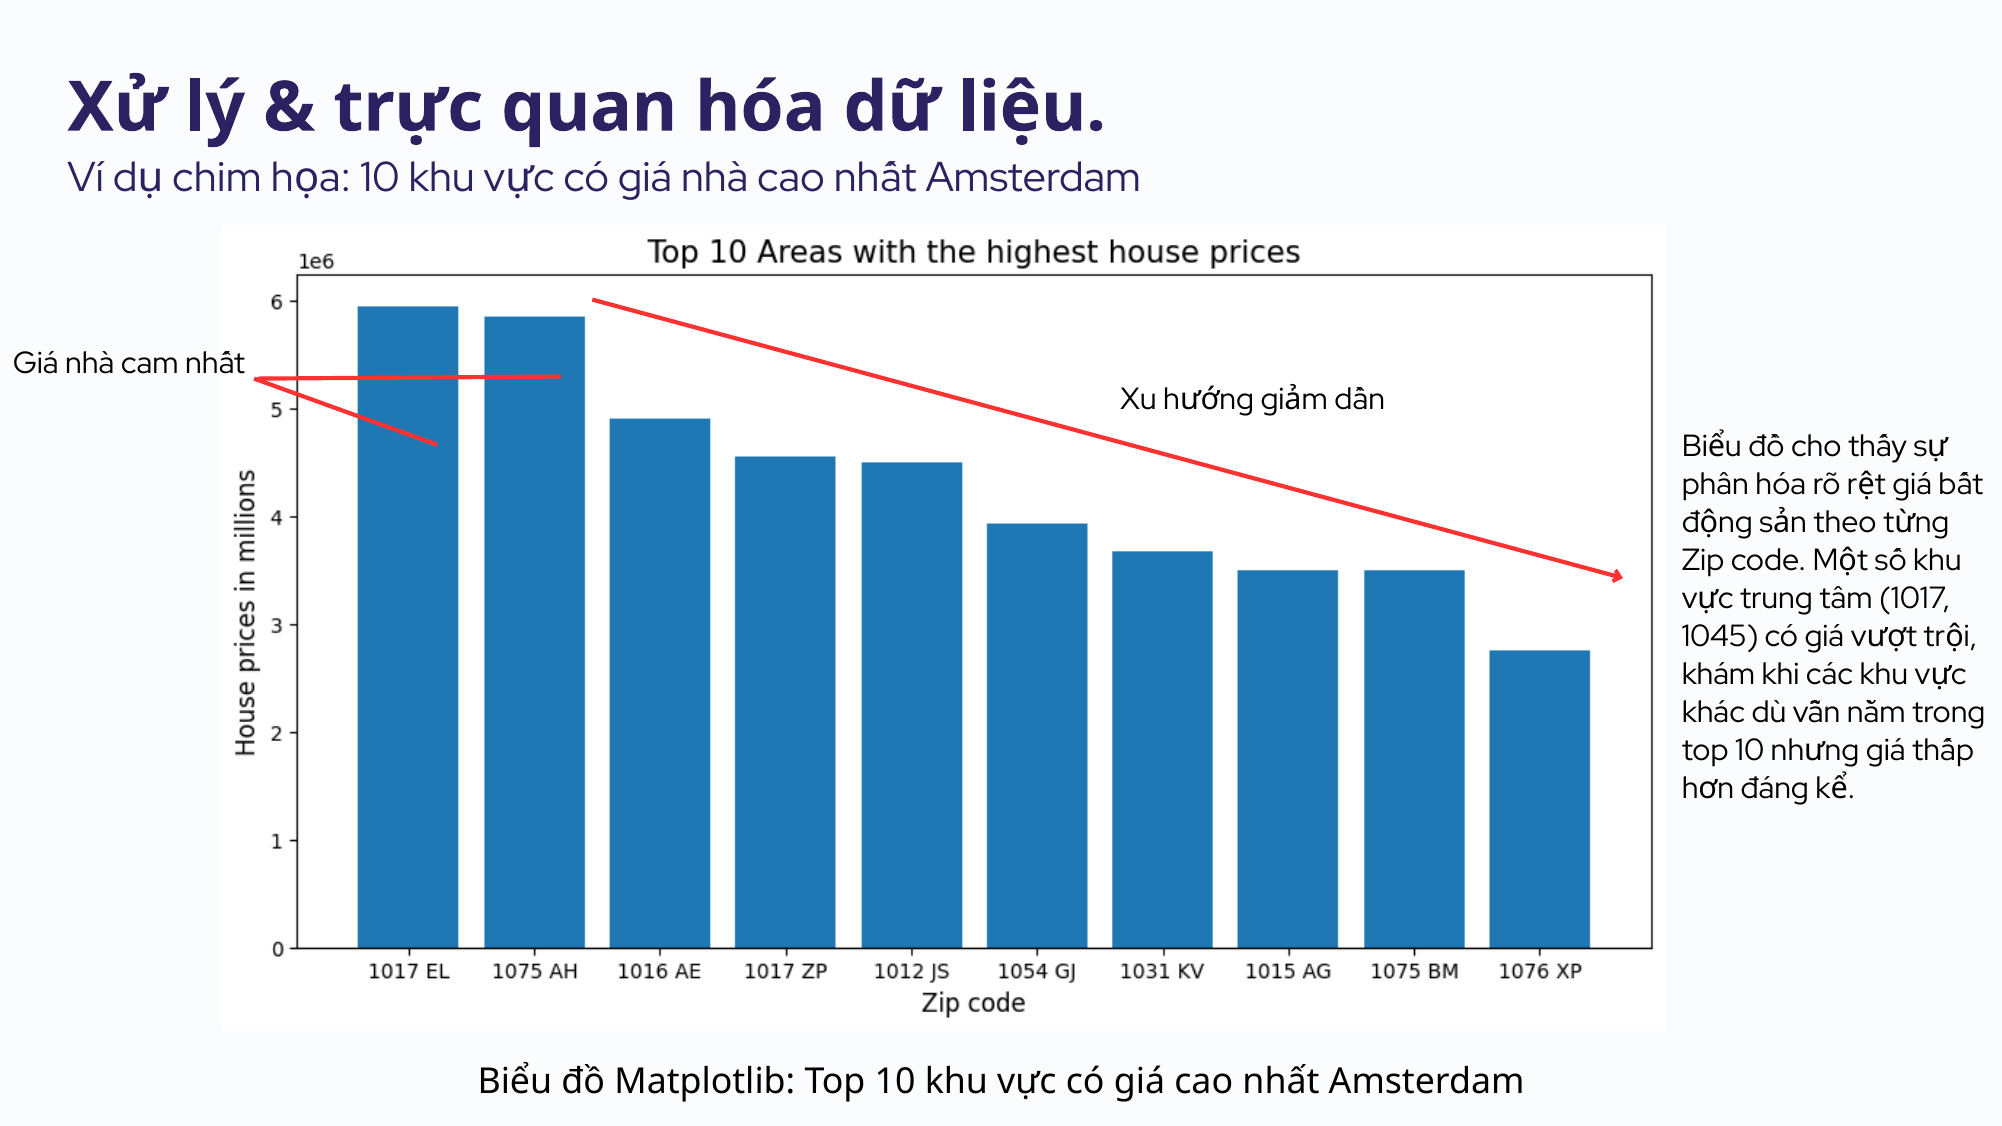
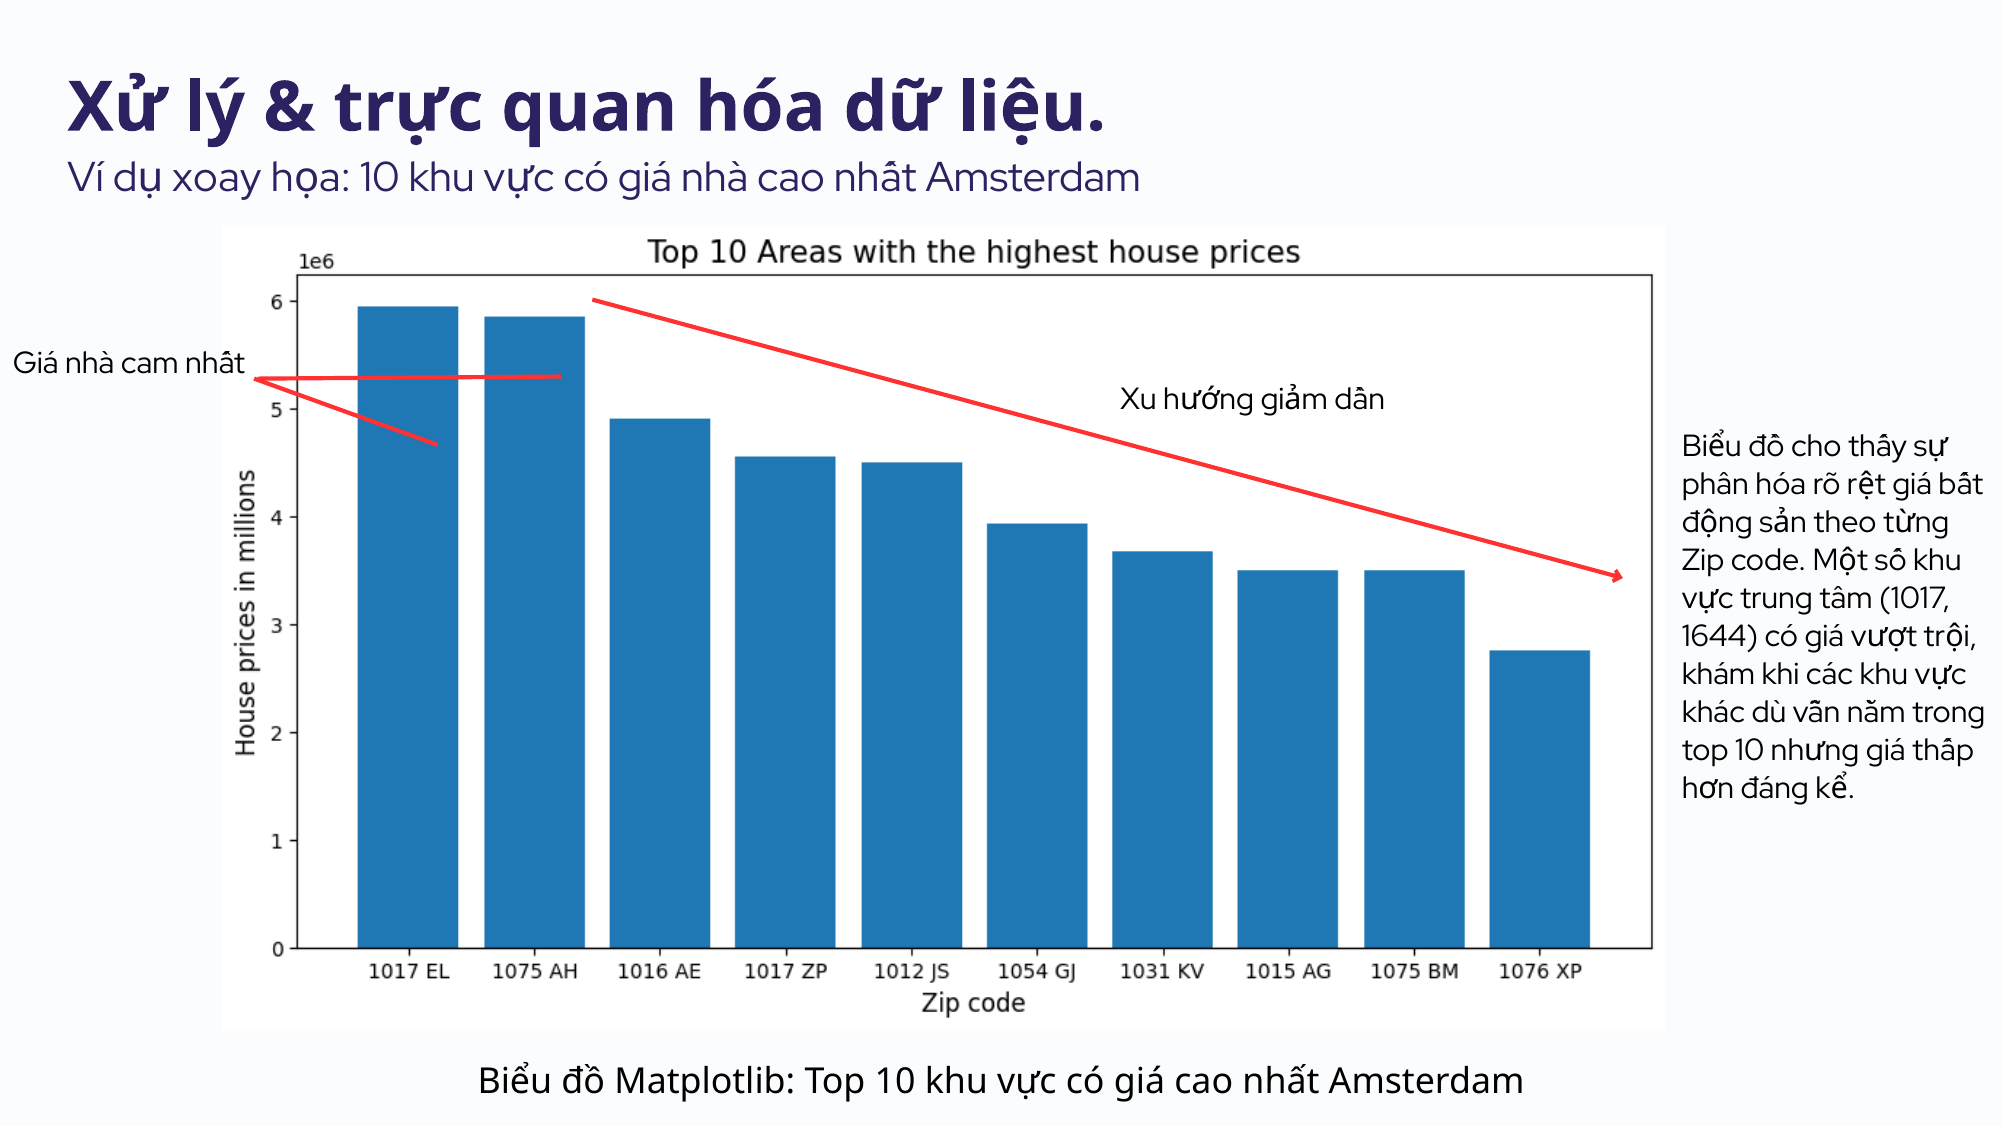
chim: chim -> xoay
1045: 1045 -> 1644
